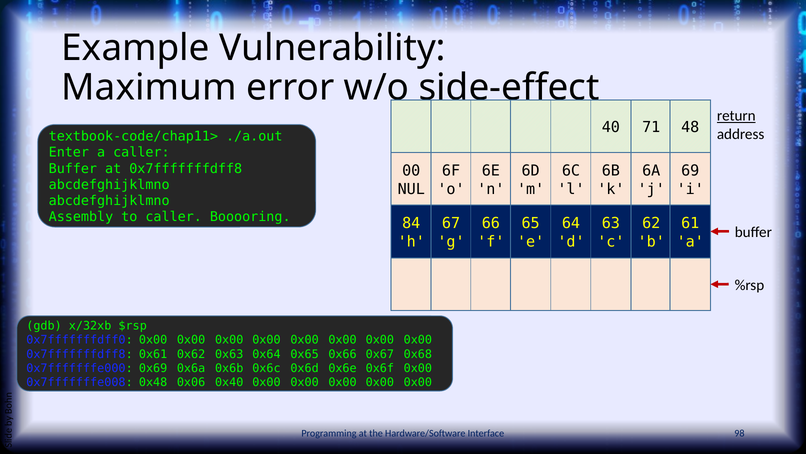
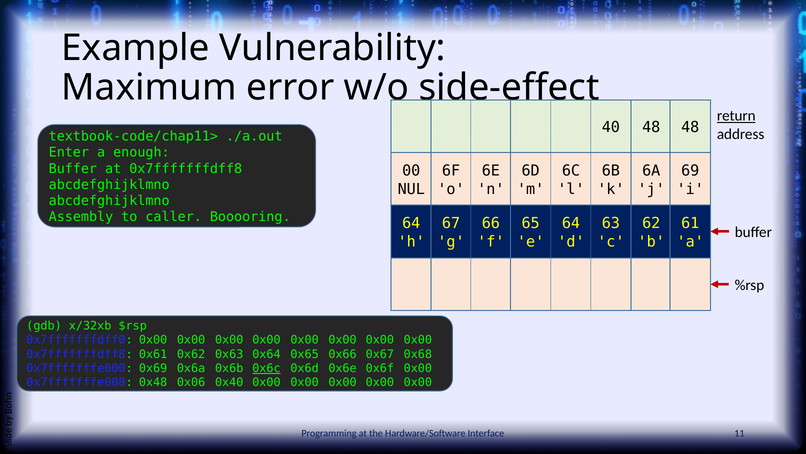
40 71: 71 -> 48
a caller: caller -> enough
Booooring 84: 84 -> 64
0x6c underline: none -> present
98: 98 -> 11
